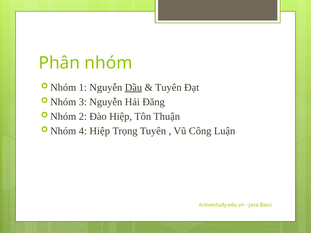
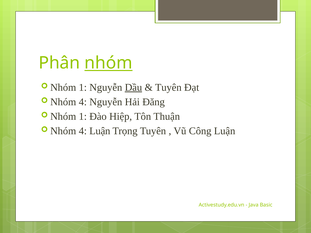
nhóm at (108, 63) underline: none -> present
3 at (83, 102): 3 -> 4
2 at (83, 117): 2 -> 1
4 Hiệp: Hiệp -> Luận
